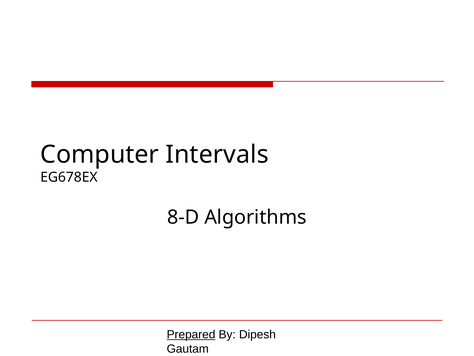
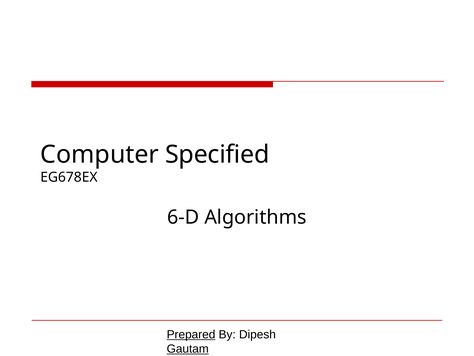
Intervals: Intervals -> Specified
8-D: 8-D -> 6-D
Gautam underline: none -> present
